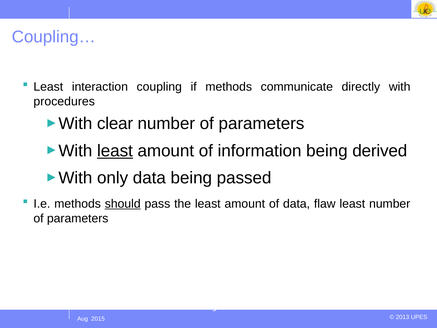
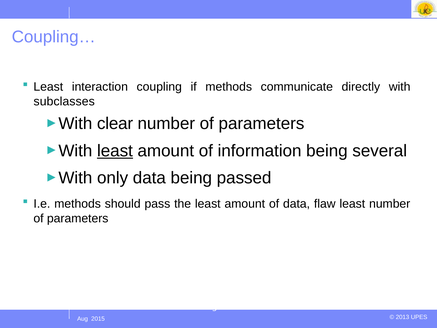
procedures: procedures -> subclasses
derived: derived -> several
should underline: present -> none
